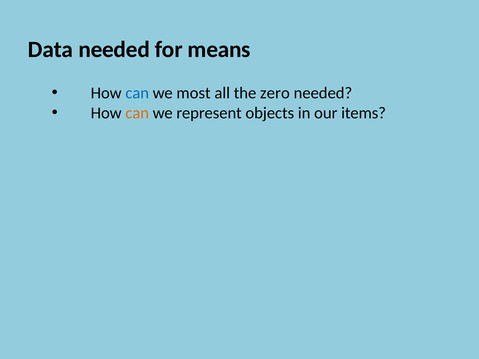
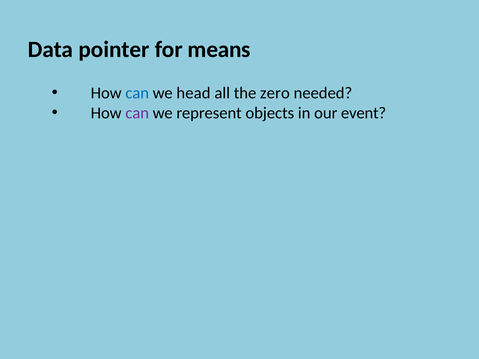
Data needed: needed -> pointer
most: most -> head
can at (137, 113) colour: orange -> purple
items: items -> event
